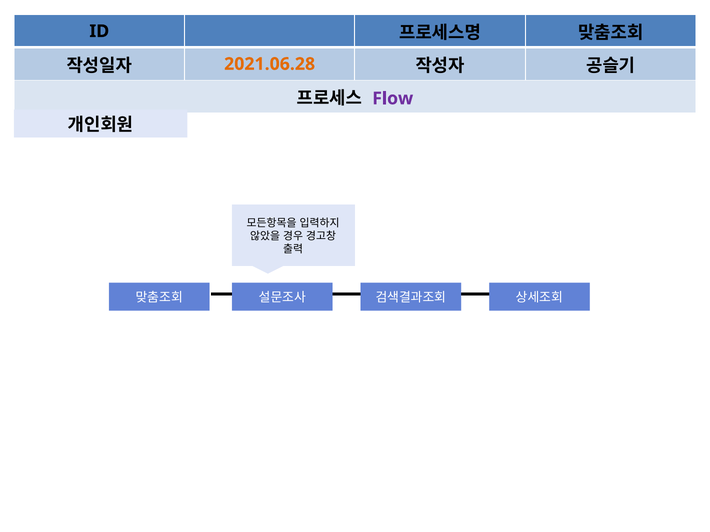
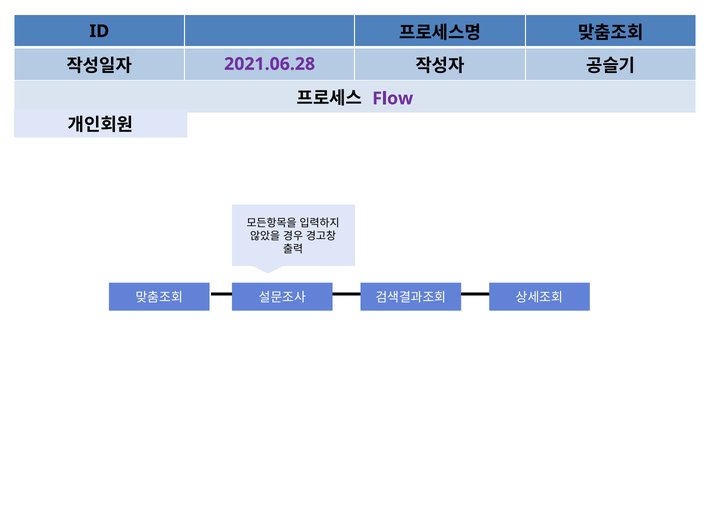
2021.06.28 colour: orange -> purple
